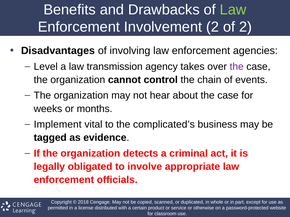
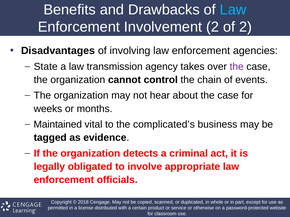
Law at (233, 10) colour: light green -> light blue
Level: Level -> State
Implement: Implement -> Maintained
